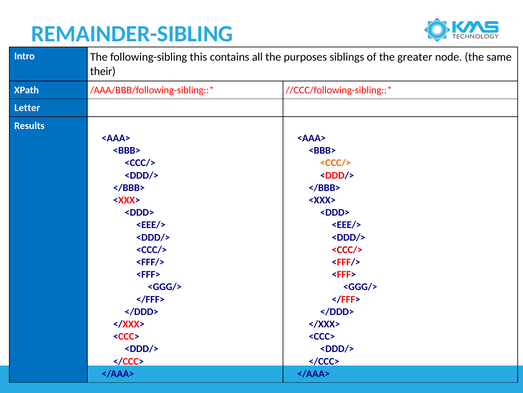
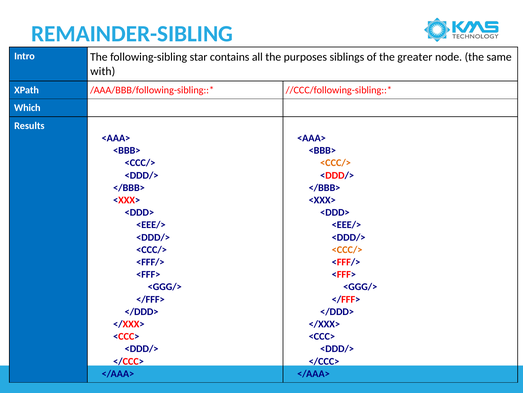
this: this -> star
their: their -> with
Letter: Letter -> Which
<CCC/> at (347, 249) colour: red -> orange
